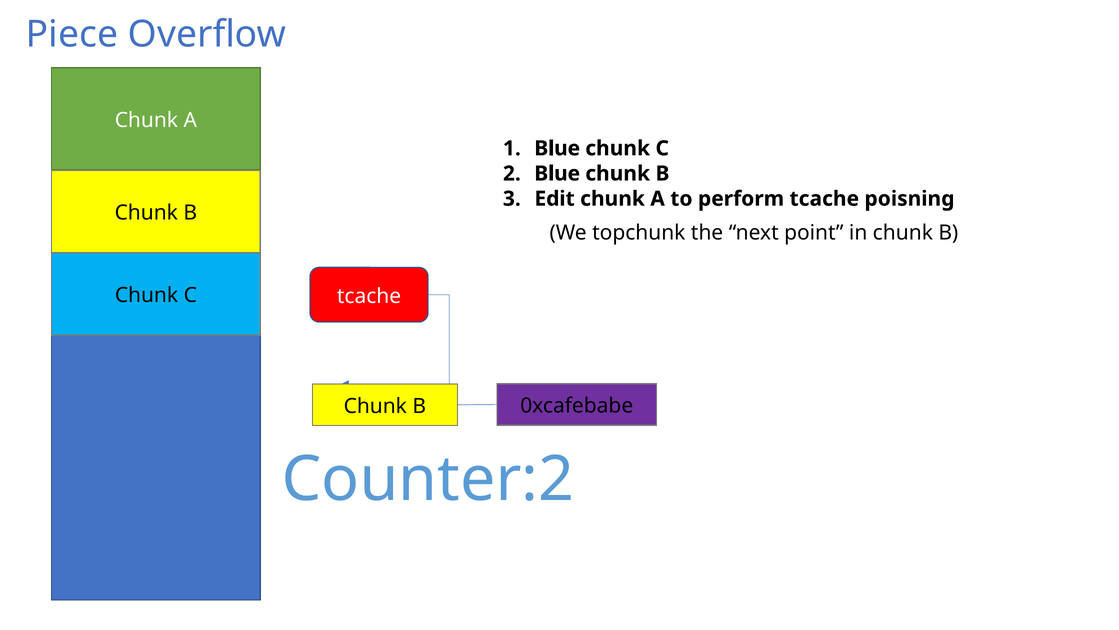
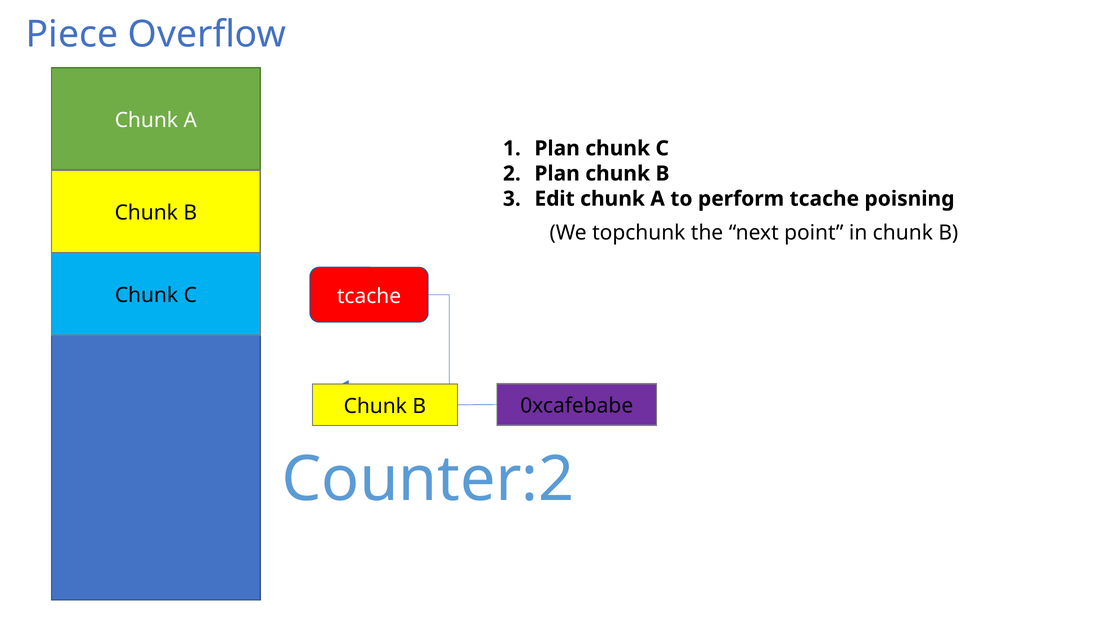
Blue at (557, 148): Blue -> Plan
Blue at (557, 173): Blue -> Plan
